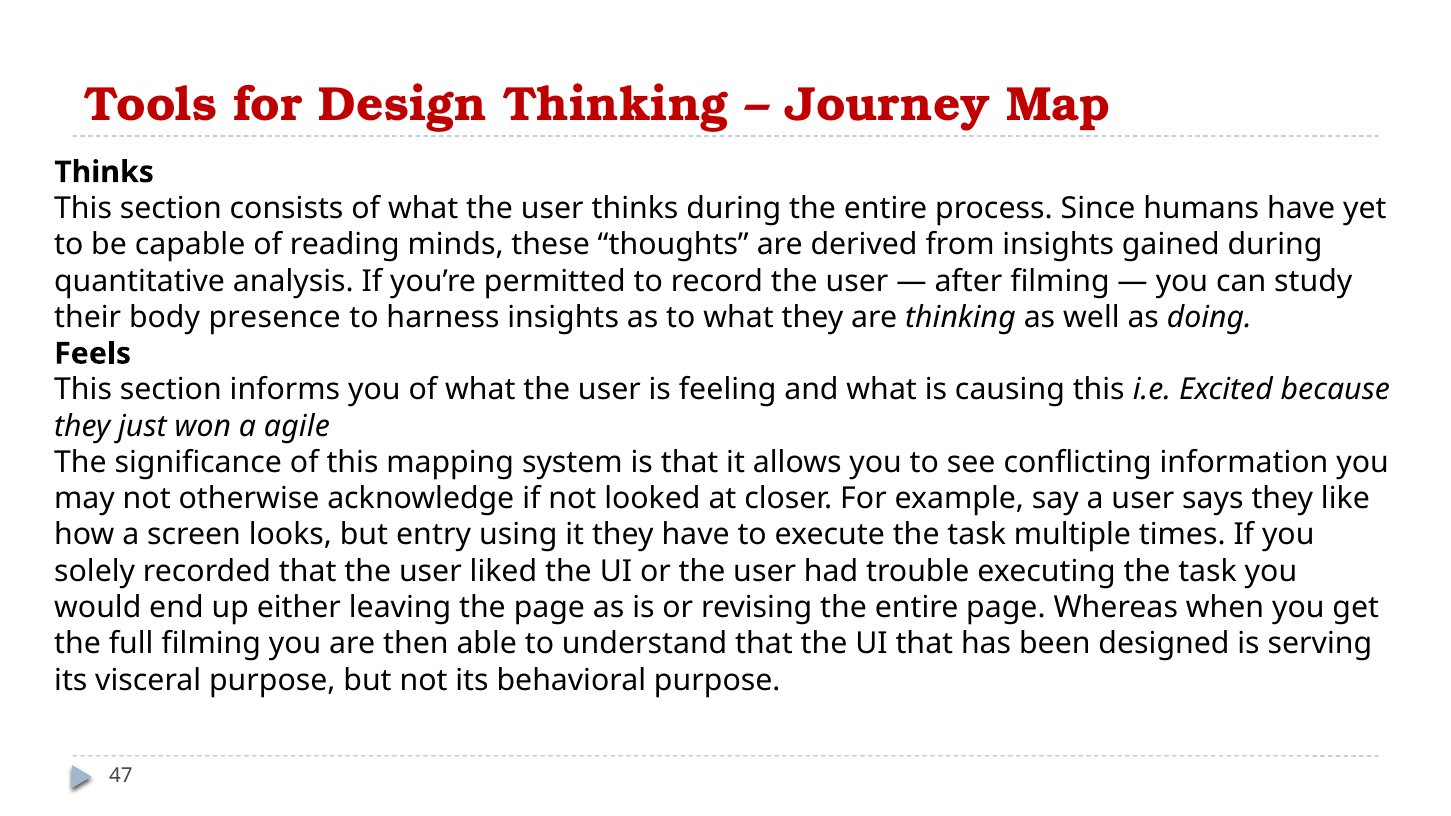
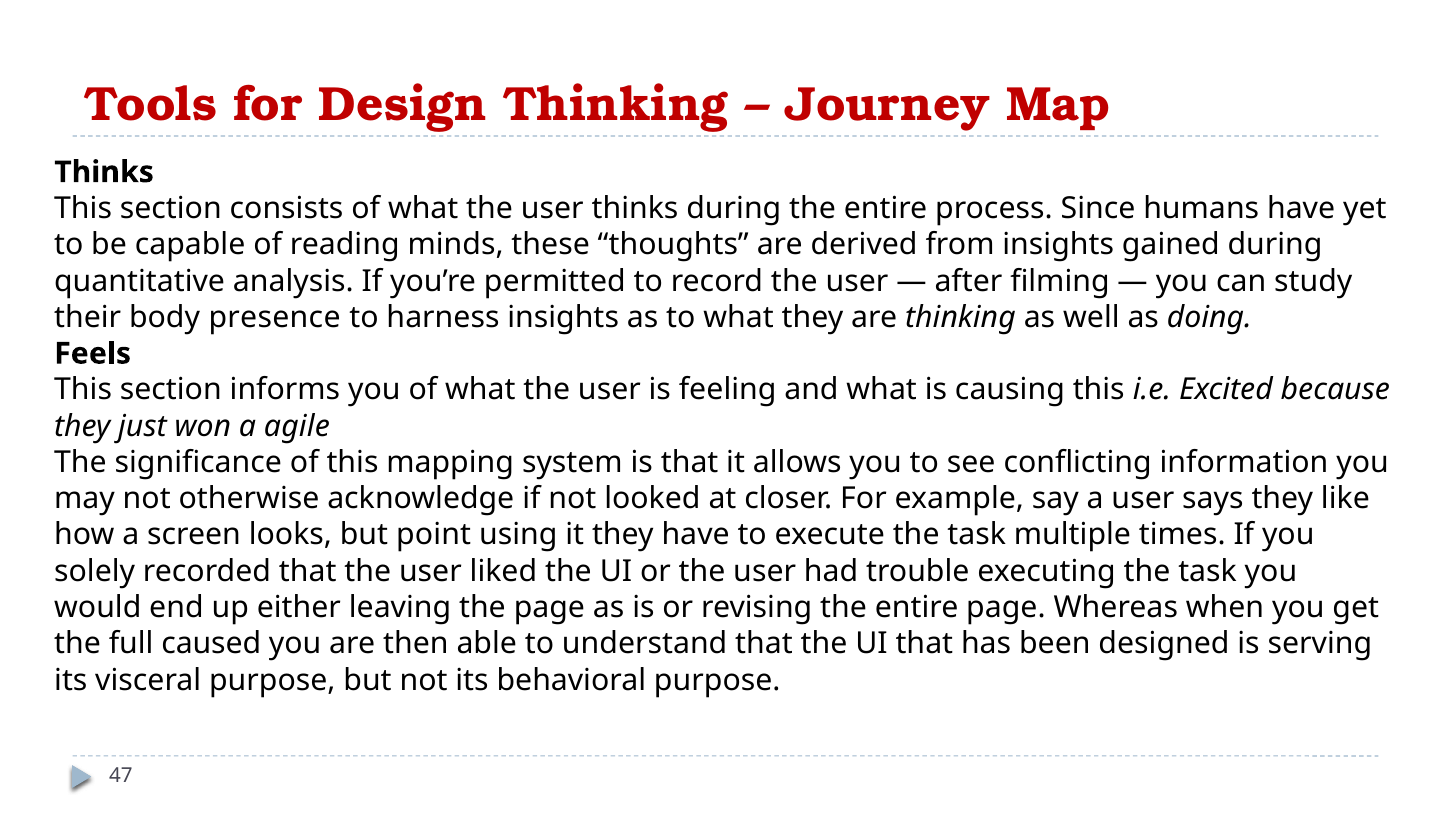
entry: entry -> point
full filming: filming -> caused
